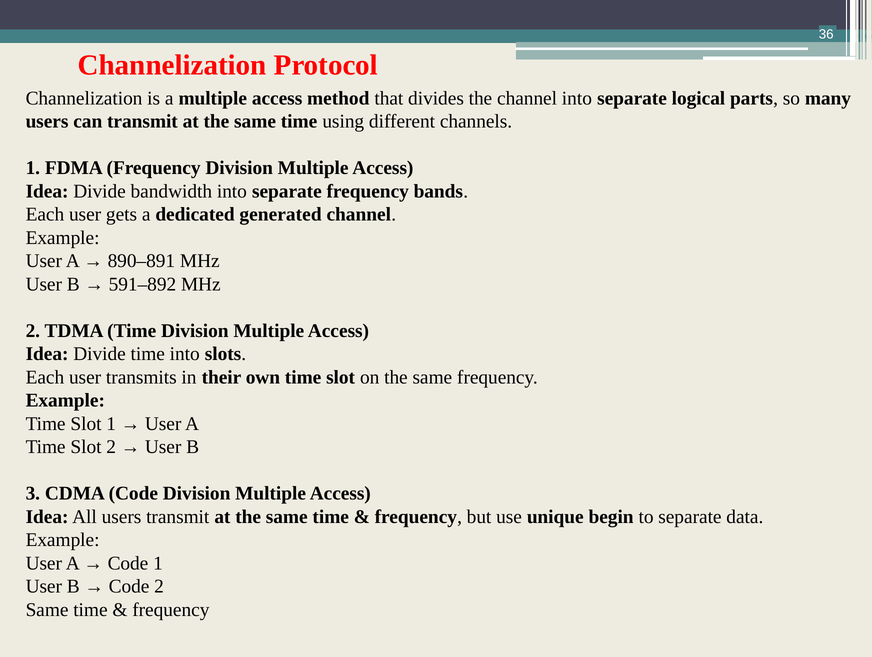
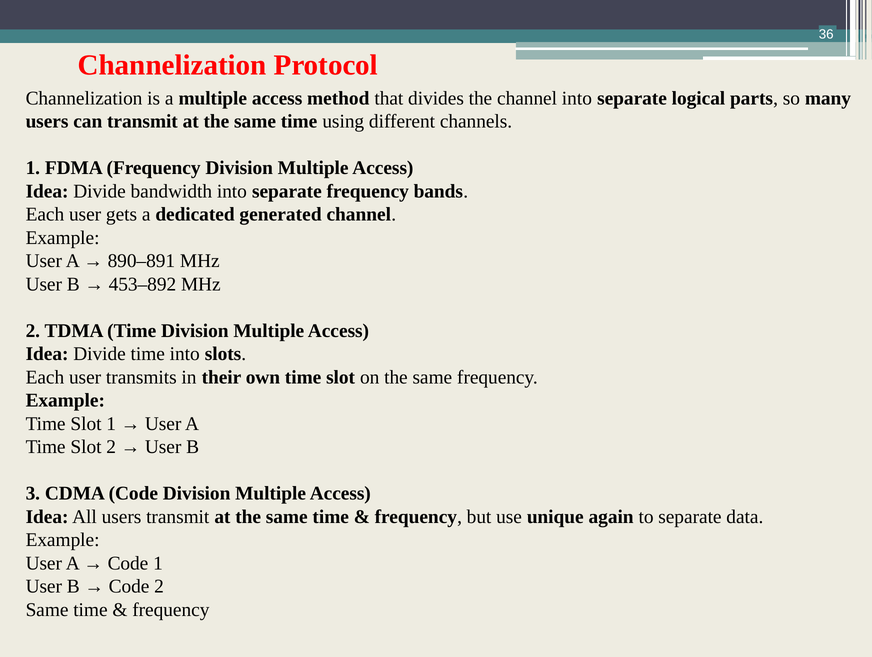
591–892: 591–892 -> 453–892
begin: begin -> again
